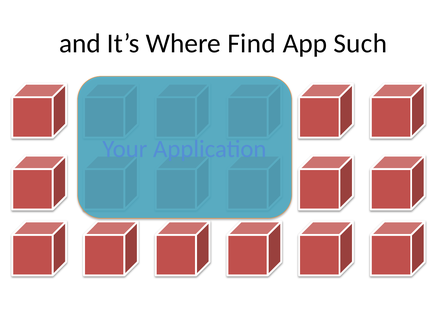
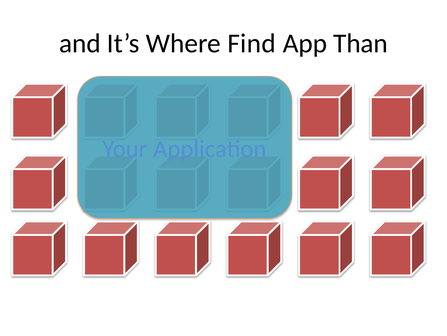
Such: Such -> Than
